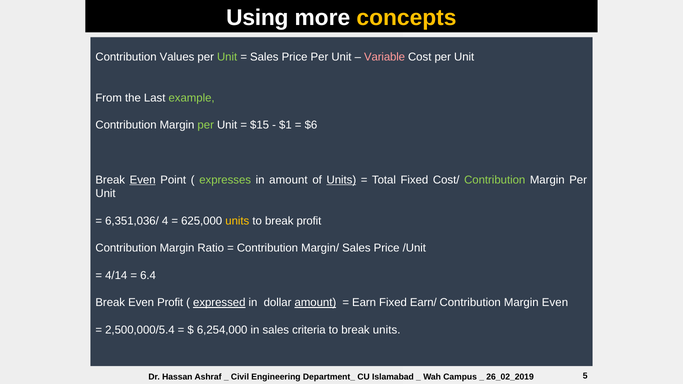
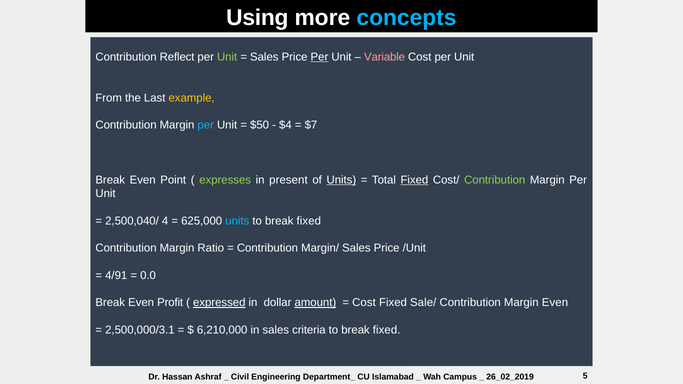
concepts colour: yellow -> light blue
Values: Values -> Reflect
Per at (319, 57) underline: none -> present
example colour: light green -> yellow
per at (206, 125) colour: light green -> light blue
$15: $15 -> $50
$1: $1 -> $4
$6: $6 -> $7
Even at (143, 180) underline: present -> none
in amount: amount -> present
Fixed at (414, 180) underline: none -> present
6,351,036/: 6,351,036/ -> 2,500,040/
units at (237, 221) colour: yellow -> light blue
profit at (309, 221): profit -> fixed
4/14: 4/14 -> 4/91
6.4: 6.4 -> 0.0
Earn at (364, 303): Earn -> Cost
Earn/: Earn/ -> Sale/
2,500,000/5.4: 2,500,000/5.4 -> 2,500,000/3.1
6,254,000: 6,254,000 -> 6,210,000
units at (387, 330): units -> fixed
